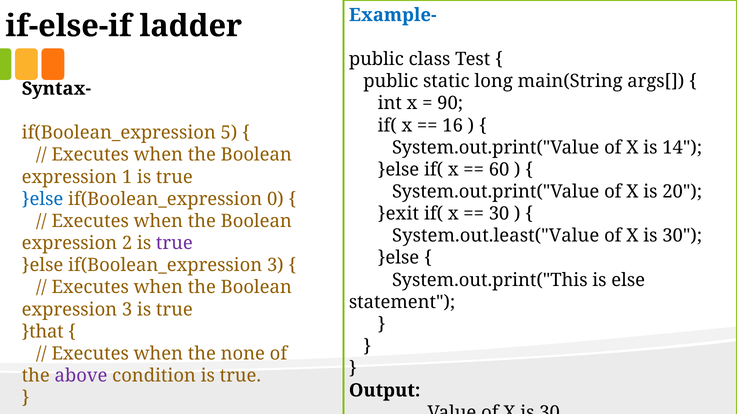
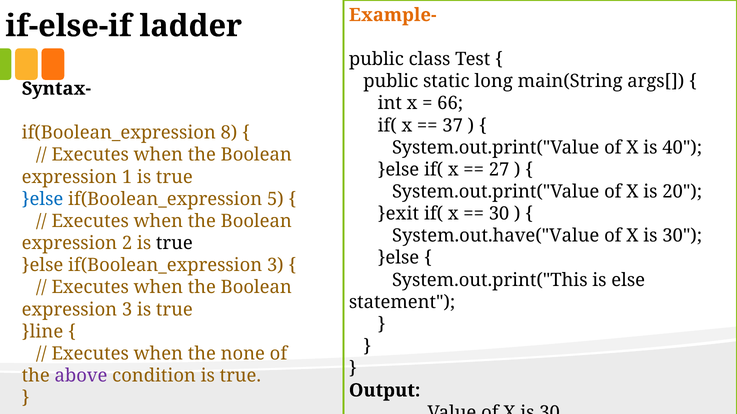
Example- colour: blue -> orange
90: 90 -> 66
16: 16 -> 37
5: 5 -> 8
14: 14 -> 40
60: 60 -> 27
0: 0 -> 5
System.out.least("Value: System.out.least("Value -> System.out.have("Value
true at (174, 244) colour: purple -> black
}that: }that -> }line
